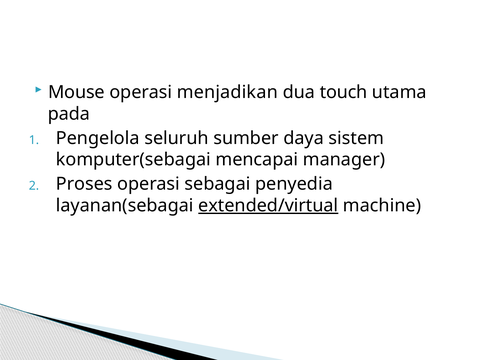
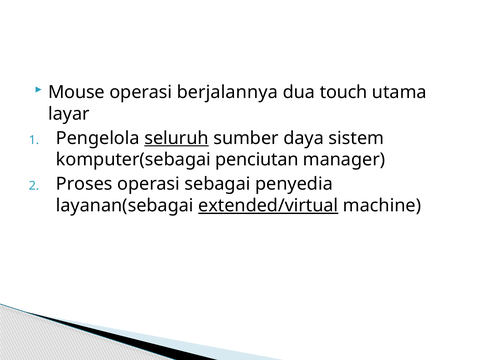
menjadikan: menjadikan -> berjalannya
pada: pada -> layar
seluruh underline: none -> present
mencapai: mencapai -> penciutan
